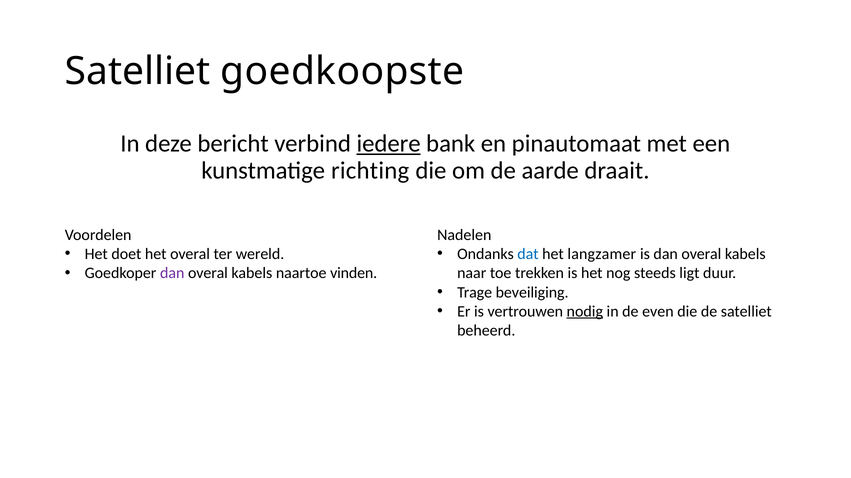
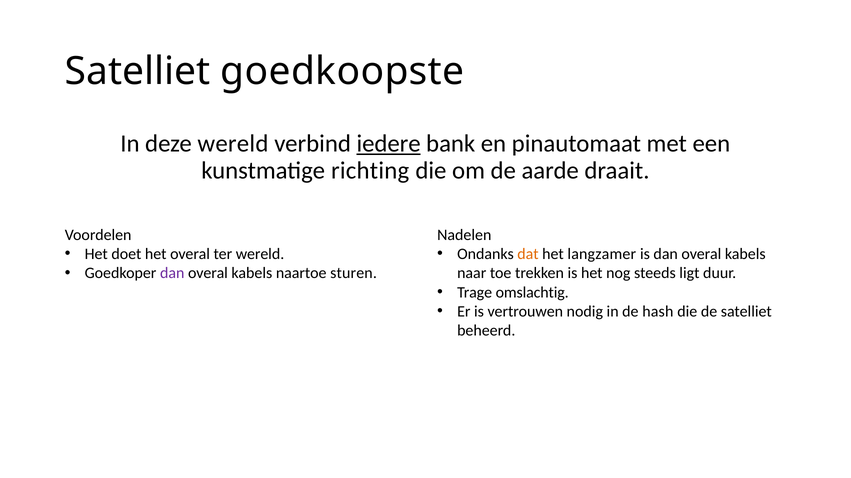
deze bericht: bericht -> wereld
dat colour: blue -> orange
vinden: vinden -> sturen
beveiliging: beveiliging -> omslachtig
nodig underline: present -> none
even: even -> hash
